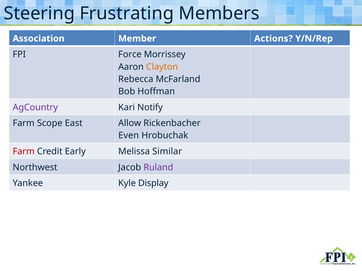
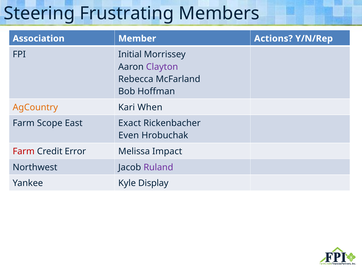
Force: Force -> Initial
Clayton colour: orange -> purple
AgCountry colour: purple -> orange
Notify: Notify -> When
Allow: Allow -> Exact
Early: Early -> Error
Similar: Similar -> Impact
